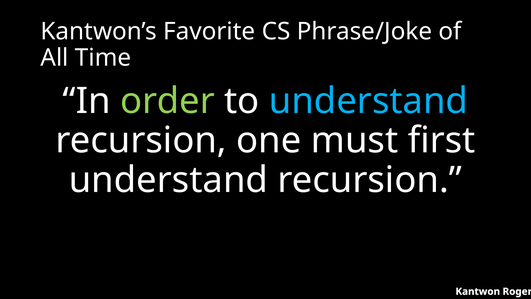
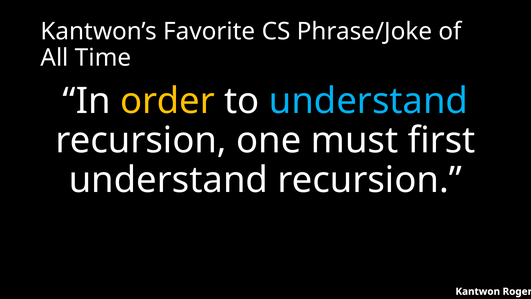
order colour: light green -> yellow
